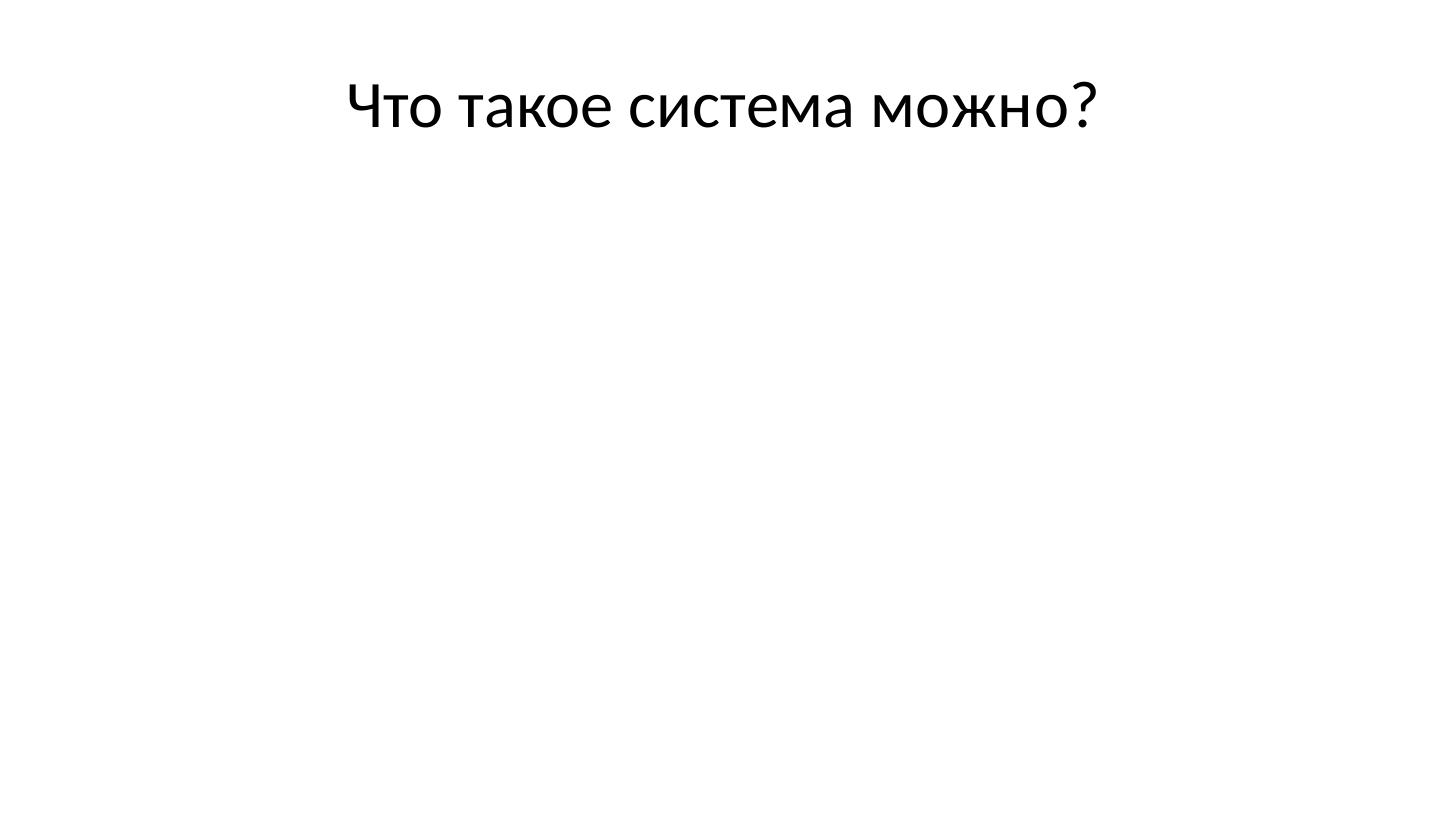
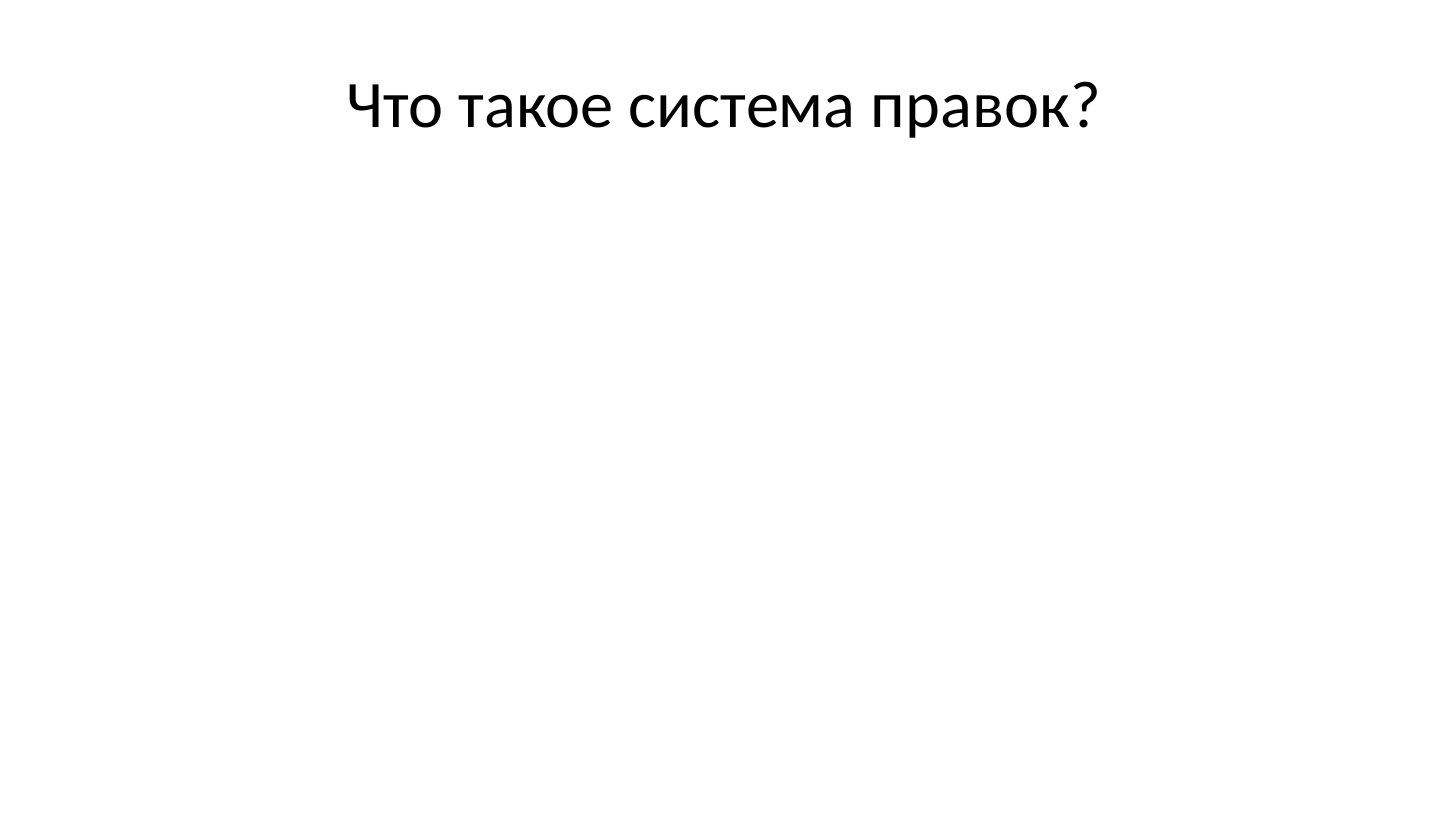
система можно: можно -> правок
